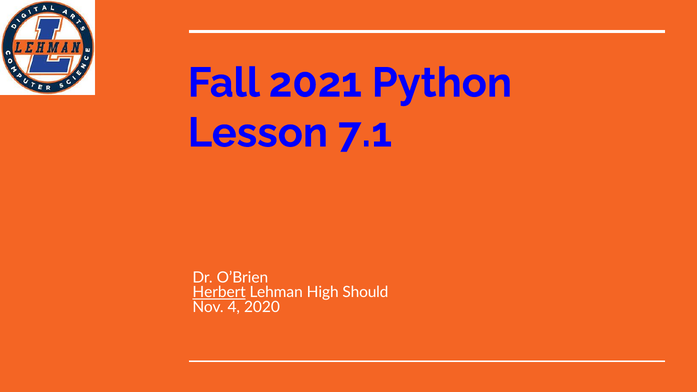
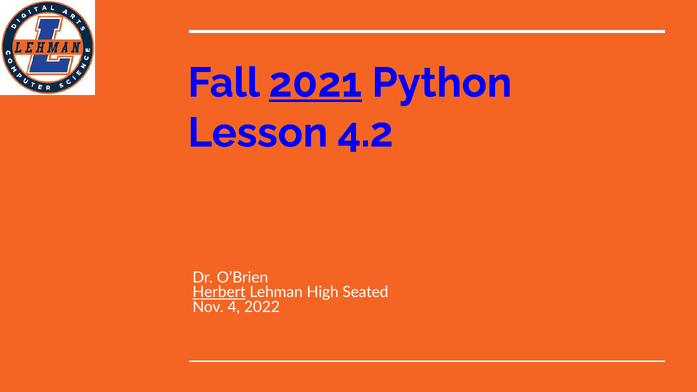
2021 underline: none -> present
7.1: 7.1 -> 4.2
Should: Should -> Seated
2020: 2020 -> 2022
